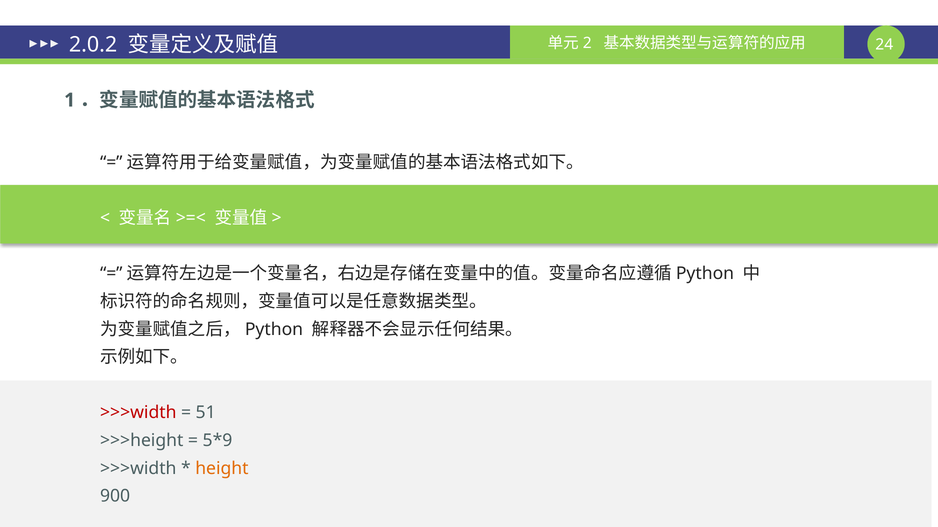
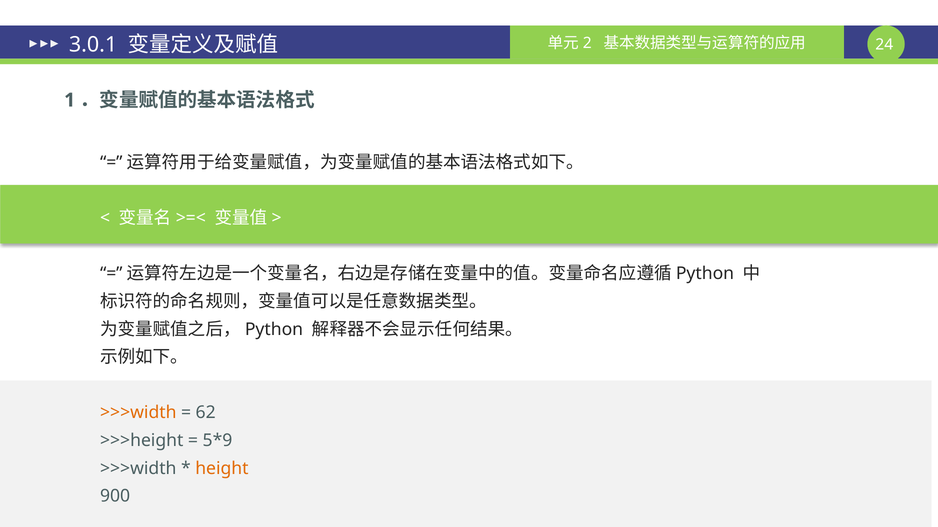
2.0.2: 2.0.2 -> 3.0.1
>>>width at (138, 413) colour: red -> orange
51: 51 -> 62
